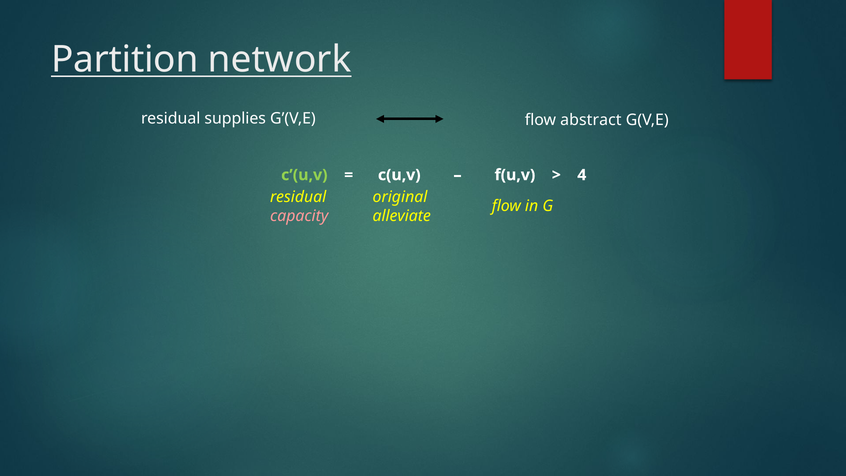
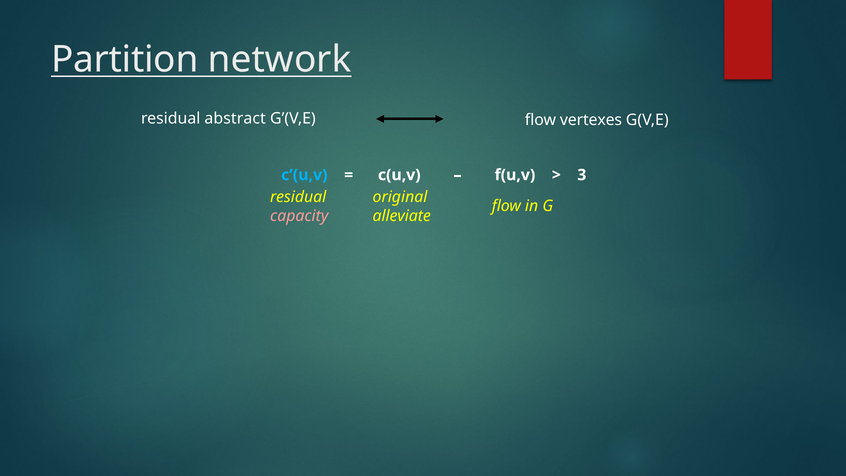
supplies: supplies -> abstract
abstract: abstract -> vertexes
c’(u,v colour: light green -> light blue
4: 4 -> 3
